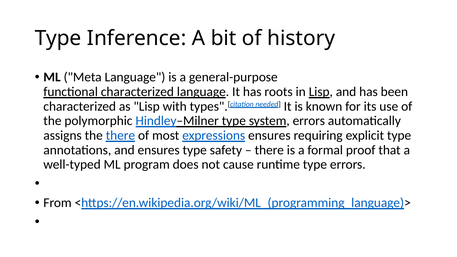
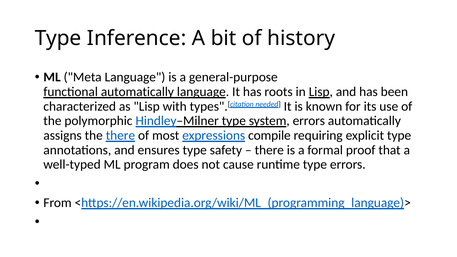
functional characterized: characterized -> automatically
expressions ensures: ensures -> compile
